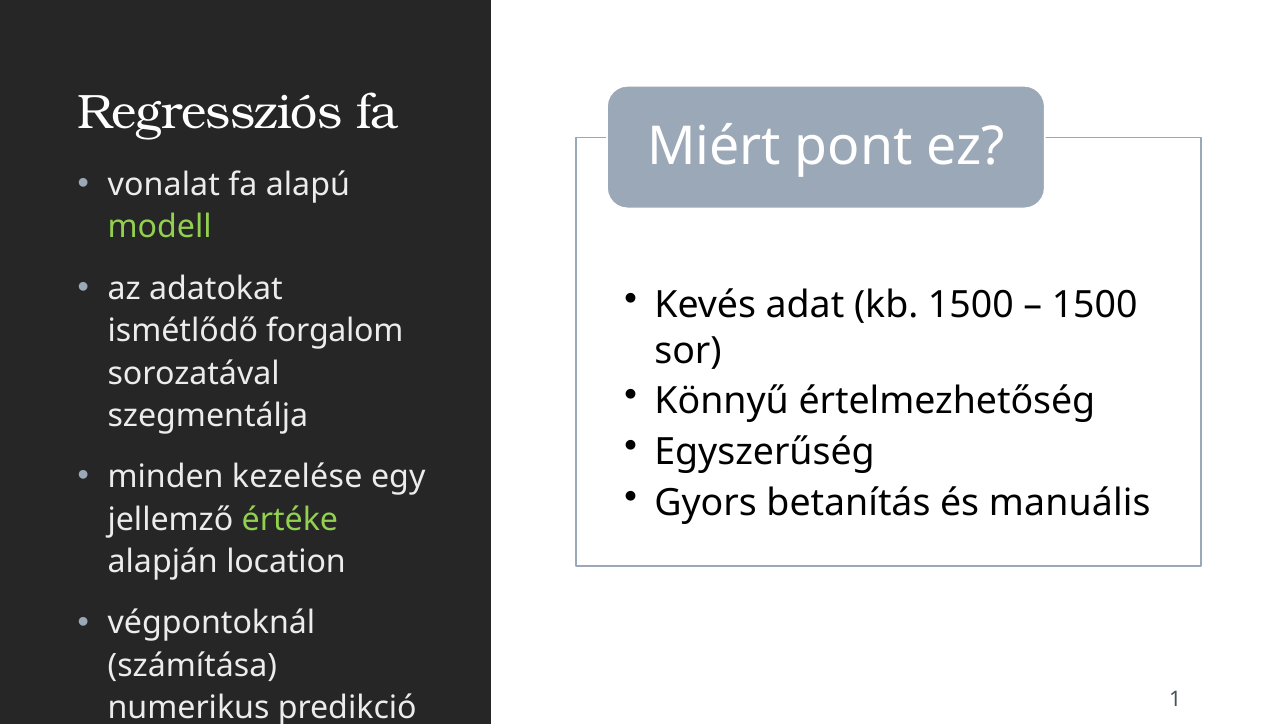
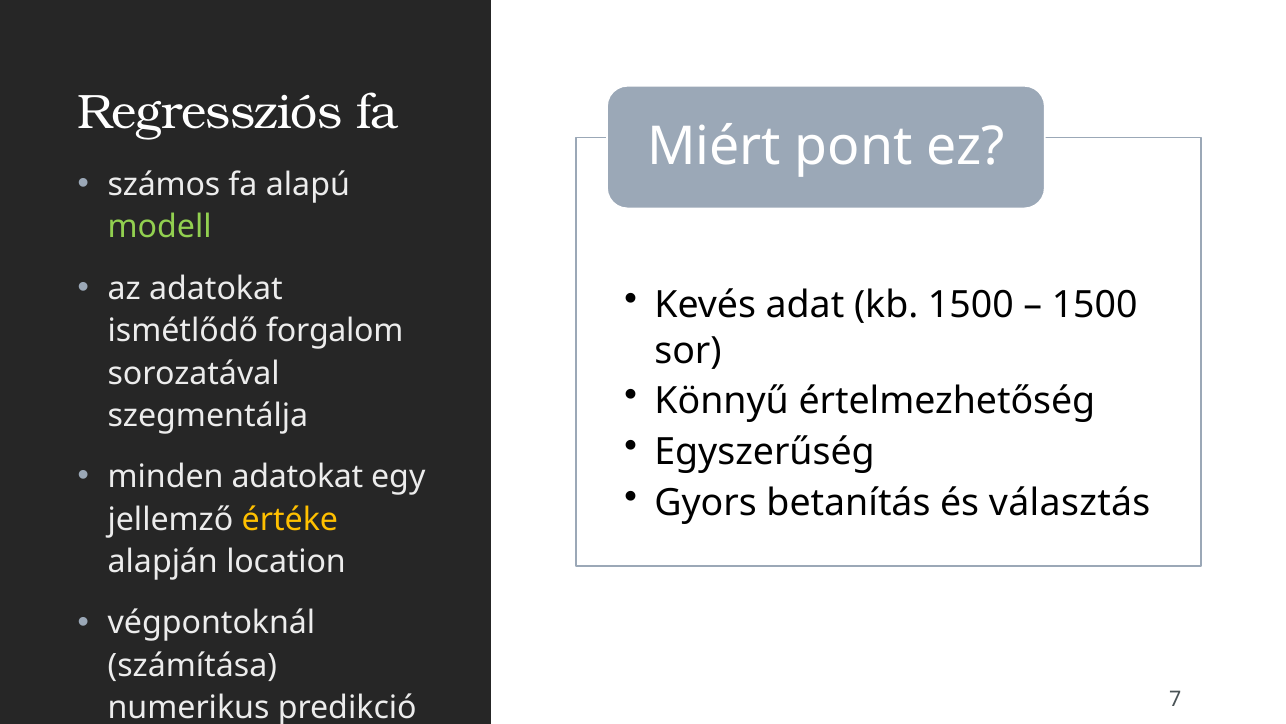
vonalat: vonalat -> számos
minden kezelése: kezelése -> adatokat
manuális: manuális -> választás
értéke colour: light green -> yellow
1: 1 -> 7
